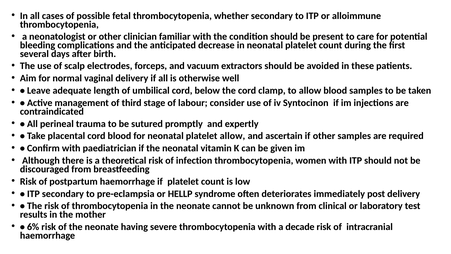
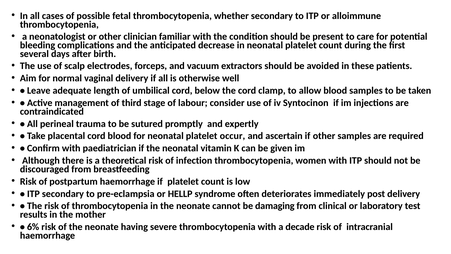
platelet allow: allow -> occur
unknown: unknown -> damaging
